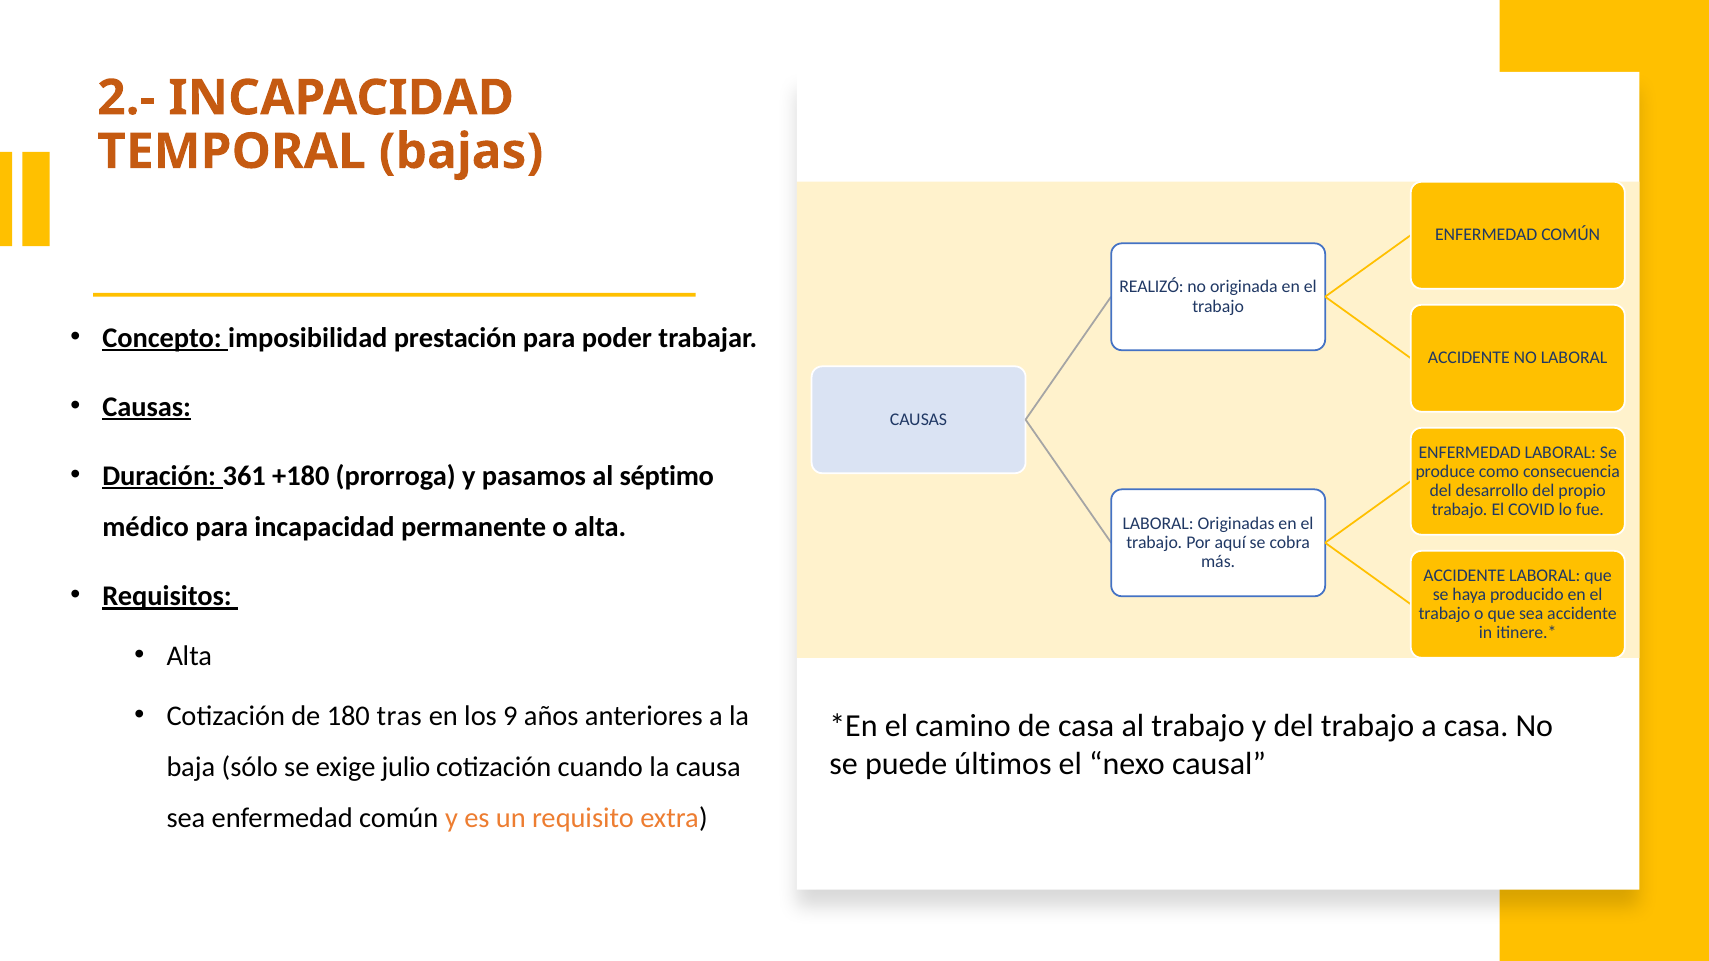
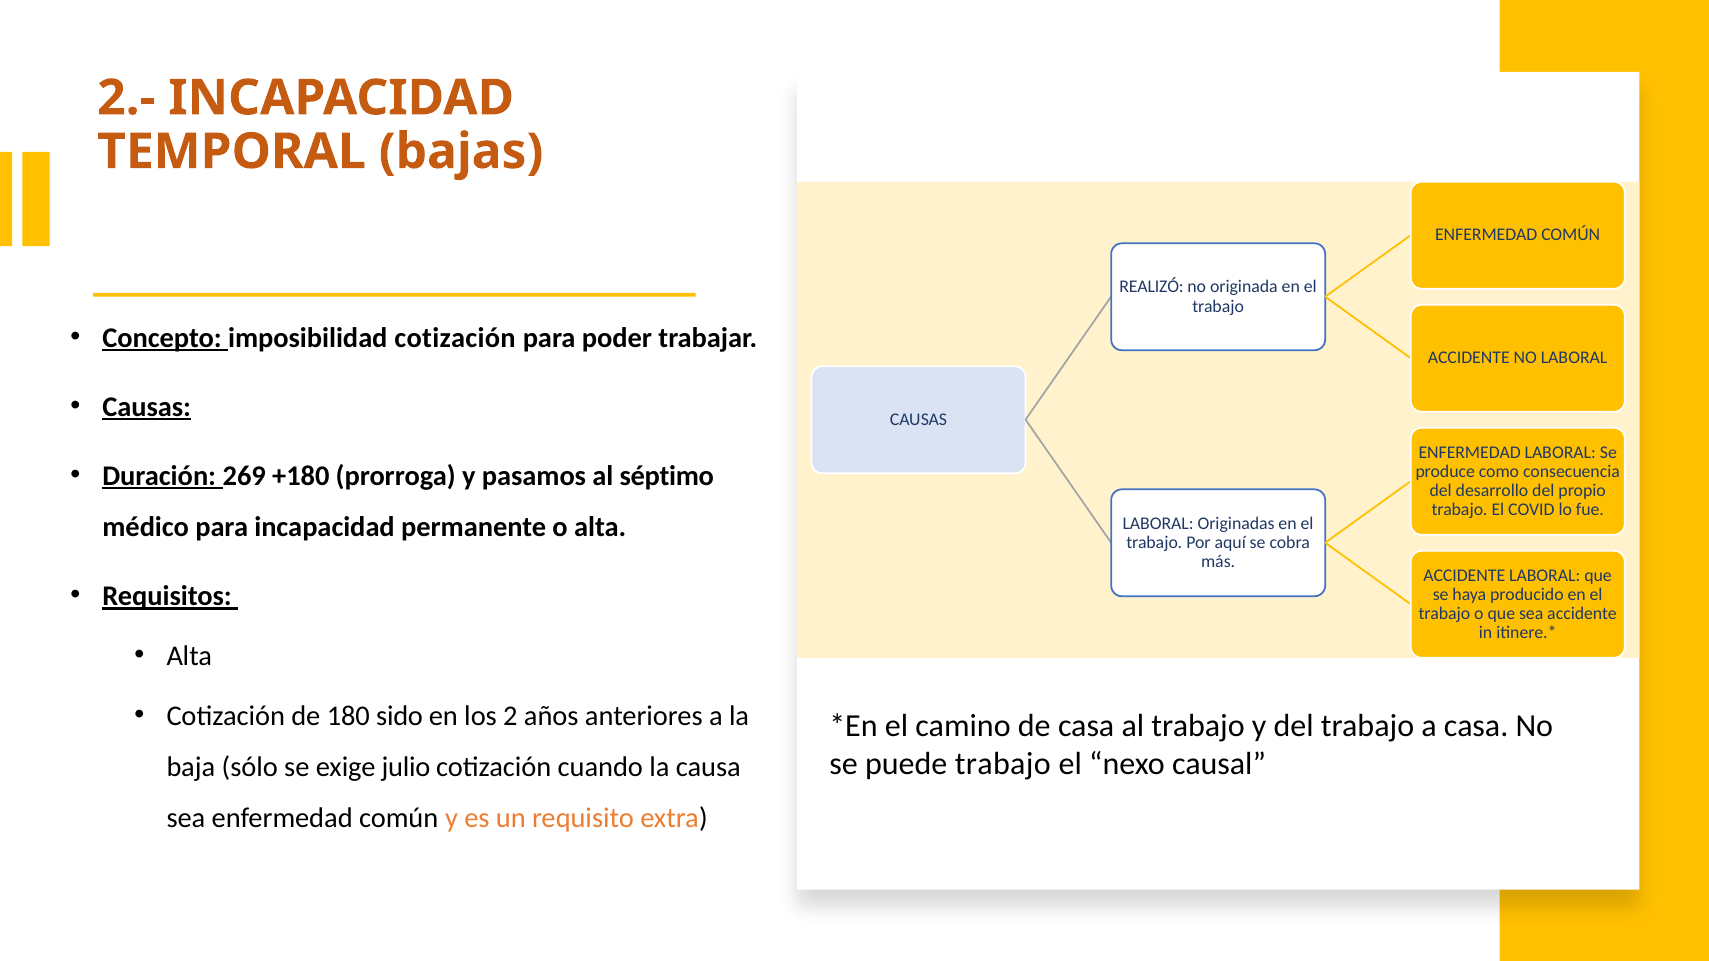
imposibilidad prestación: prestación -> cotización
361: 361 -> 269
tras: tras -> sido
9: 9 -> 2
puede últimos: últimos -> trabajo
